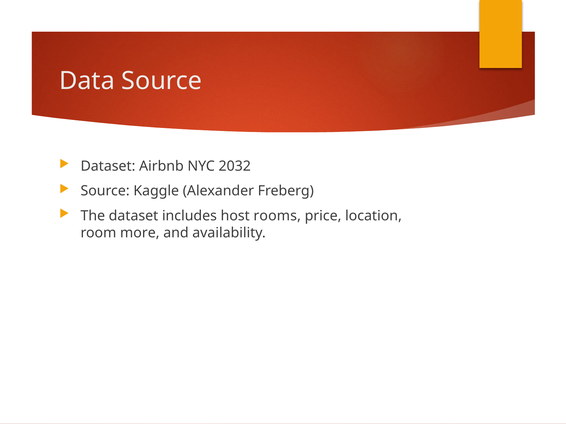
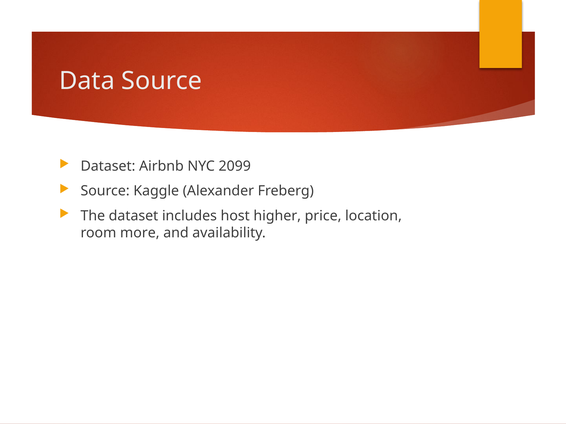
2032: 2032 -> 2099
rooms: rooms -> higher
